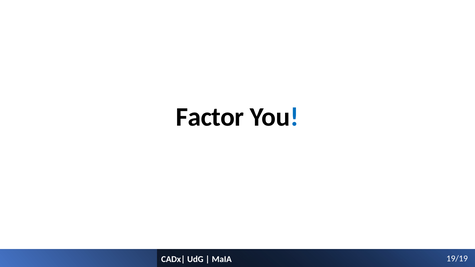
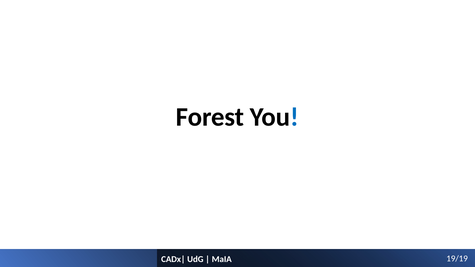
Factor: Factor -> Forest
